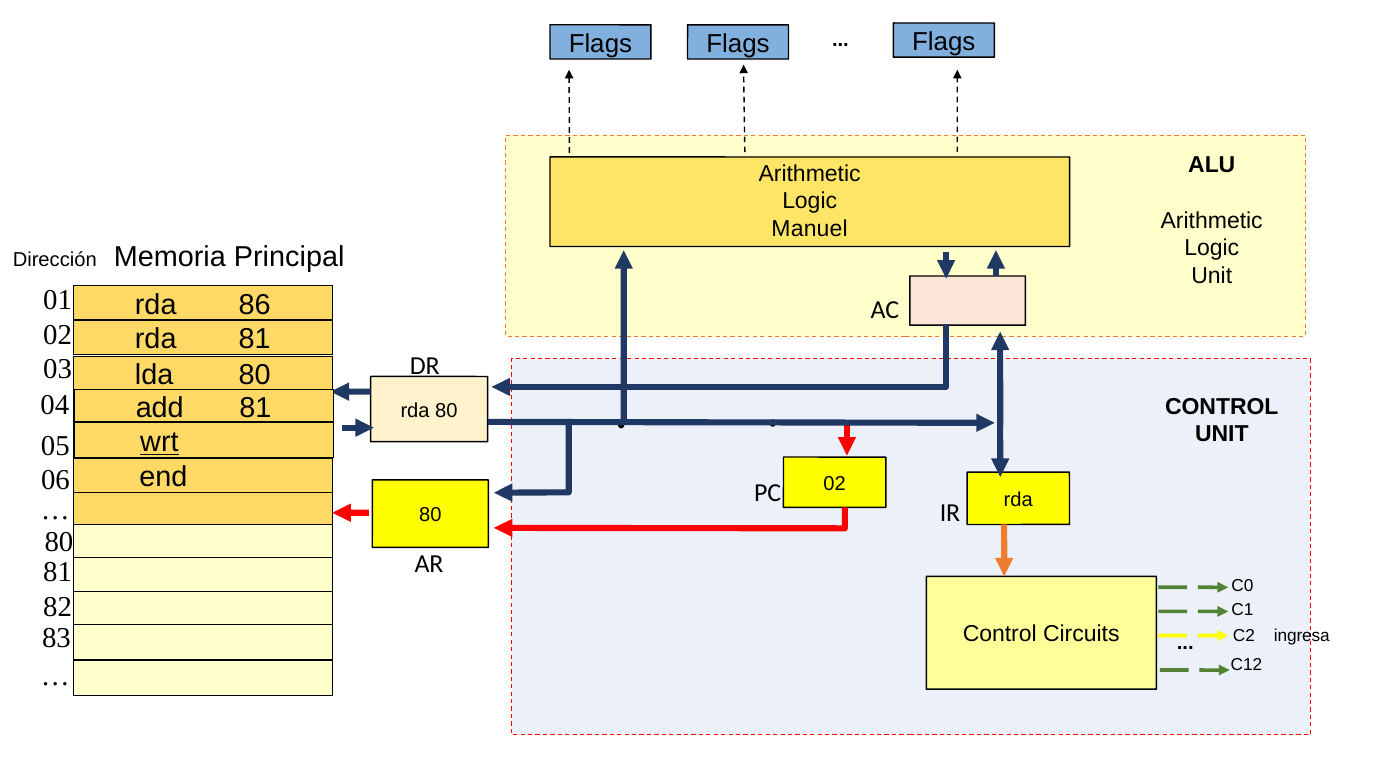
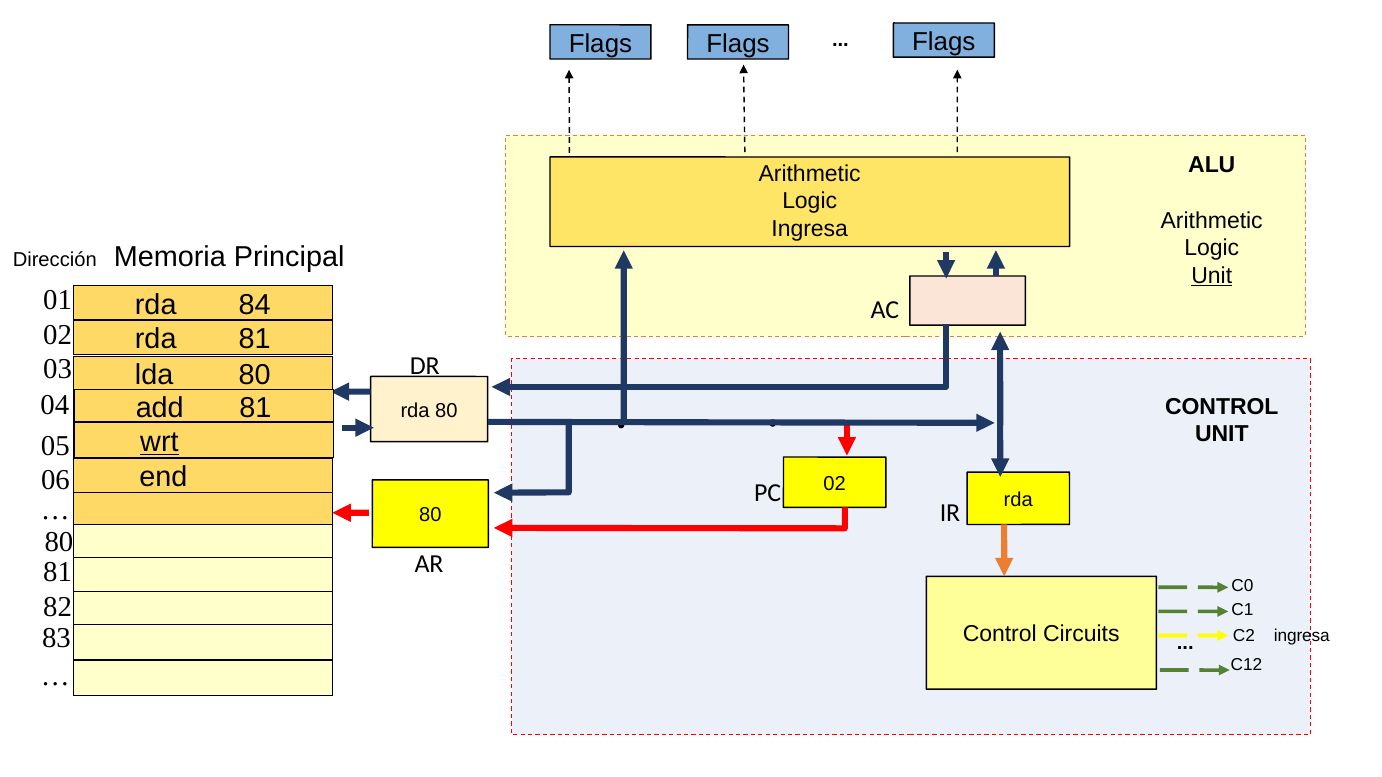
Manuel at (810, 229): Manuel -> Ingresa
Unit at (1212, 276) underline: none -> present
86: 86 -> 84
